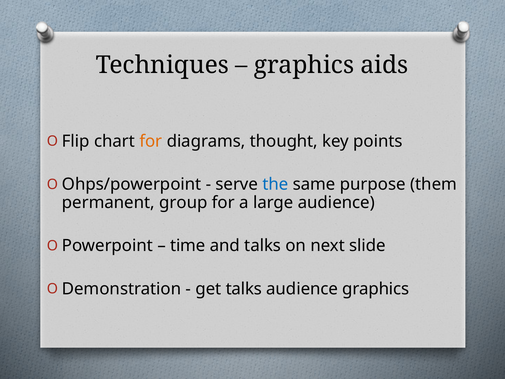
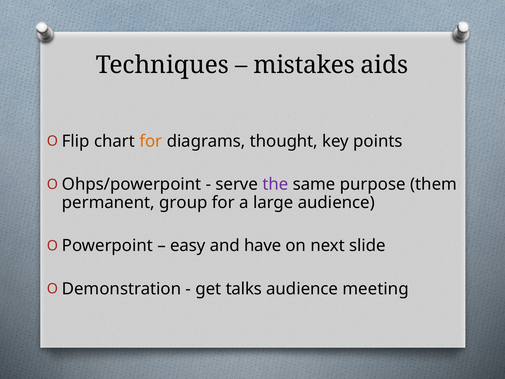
graphics at (304, 65): graphics -> mistakes
the colour: blue -> purple
time: time -> easy
and talks: talks -> have
audience graphics: graphics -> meeting
